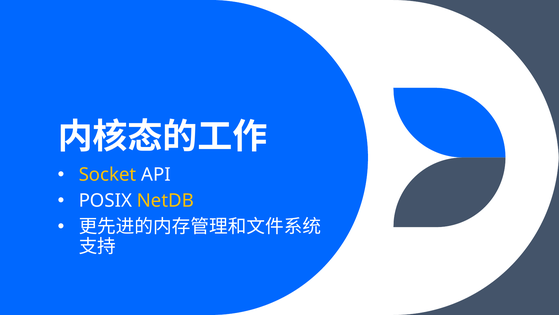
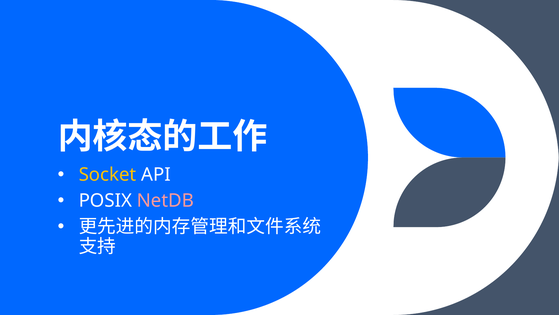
NetDB colour: yellow -> pink
